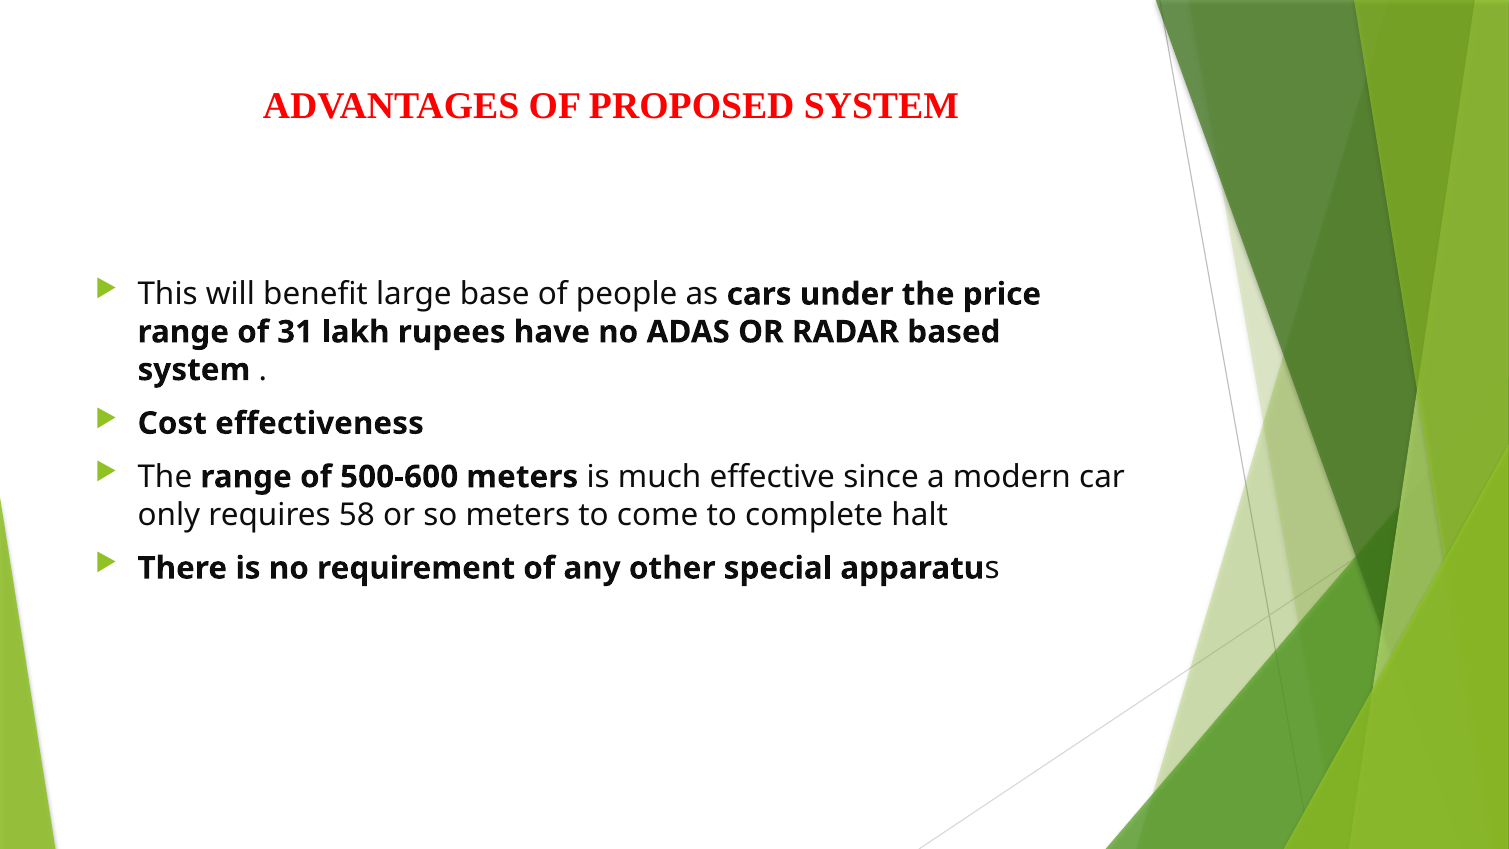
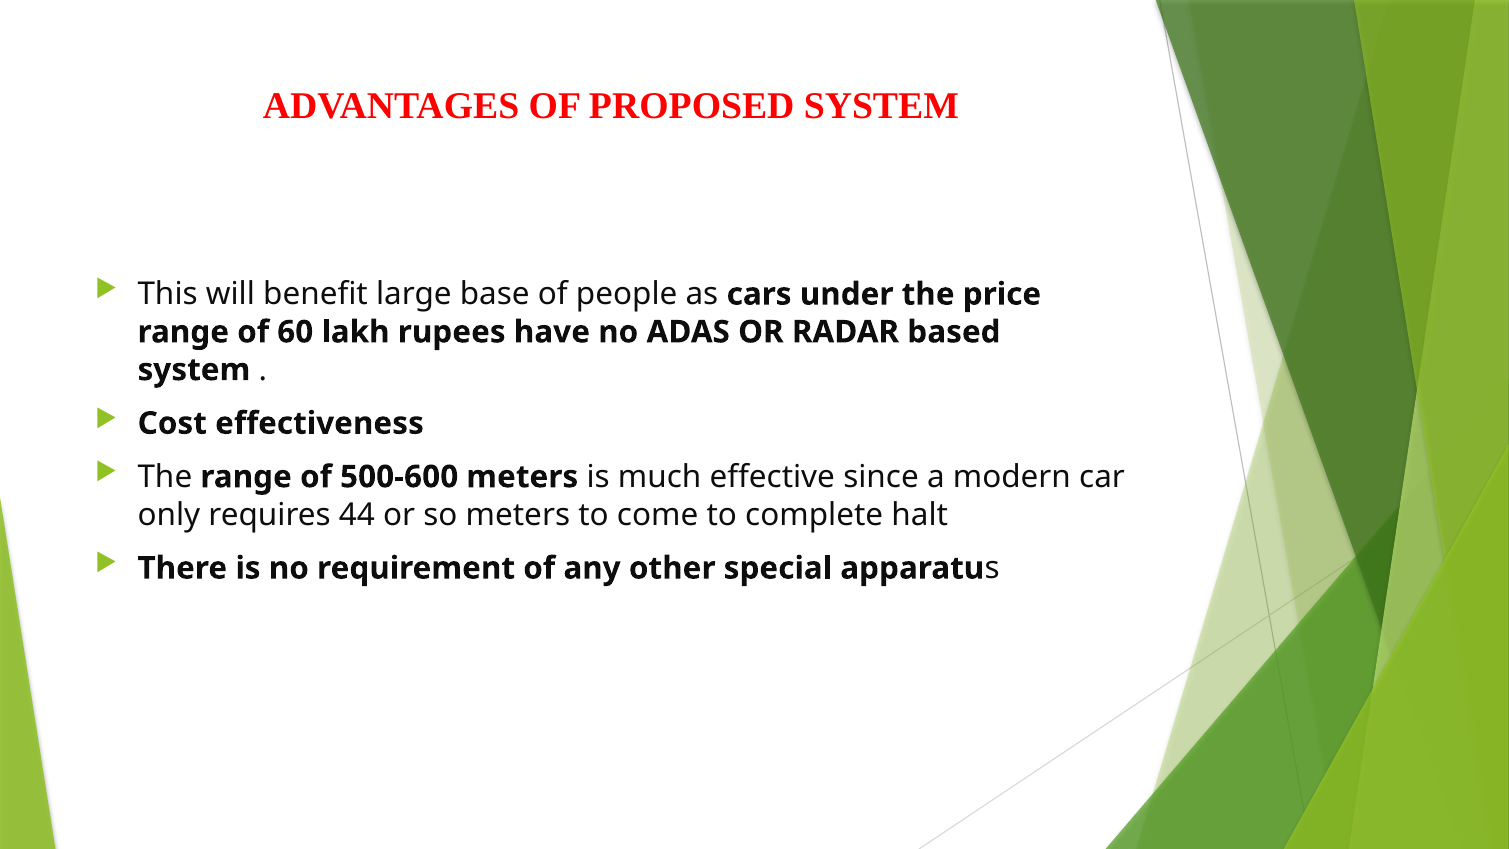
31: 31 -> 60
58: 58 -> 44
